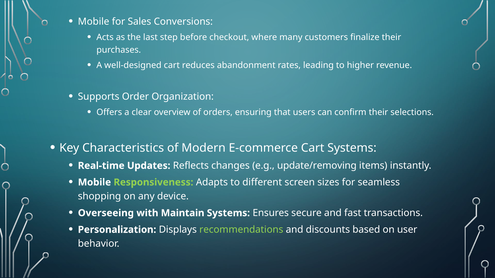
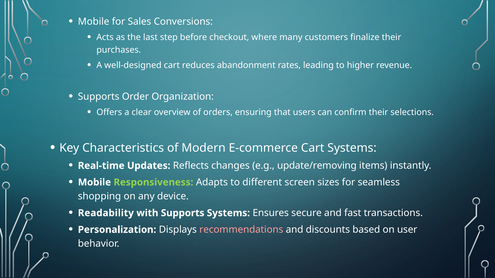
Overseeing: Overseeing -> Readability
with Maintain: Maintain -> Supports
recommendations colour: light green -> pink
